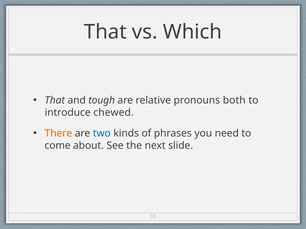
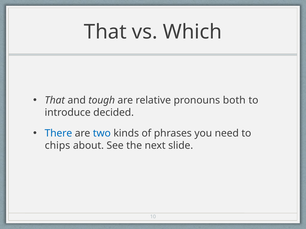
chewed: chewed -> decided
There colour: orange -> blue
come: come -> chips
